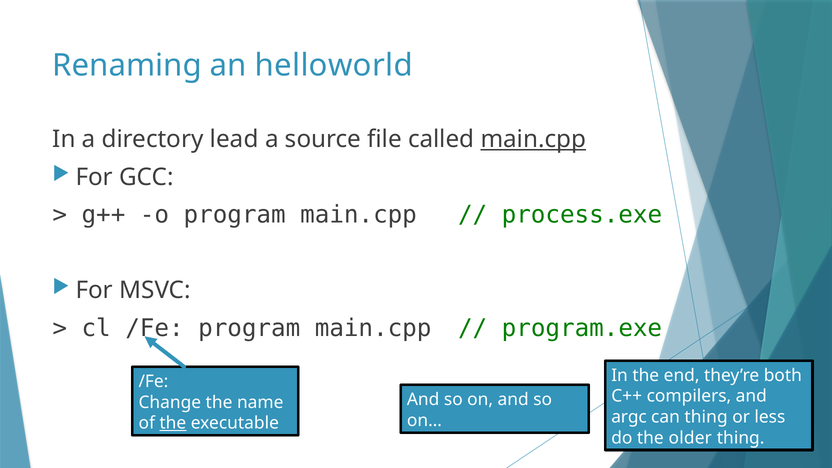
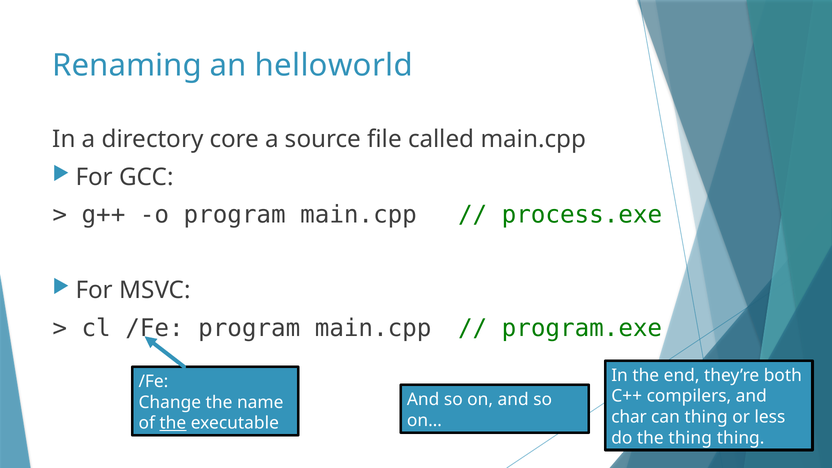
lead: lead -> core
main.cpp at (533, 139) underline: present -> none
argc: argc -> char
the older: older -> thing
